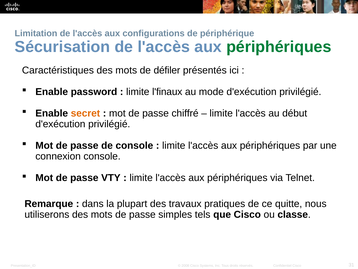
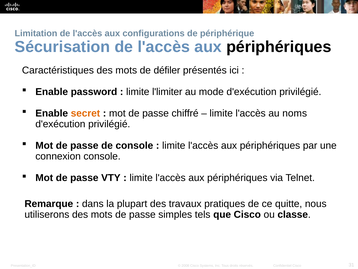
périphériques at (279, 47) colour: green -> black
l'finaux: l'finaux -> l'limiter
début: début -> noms
